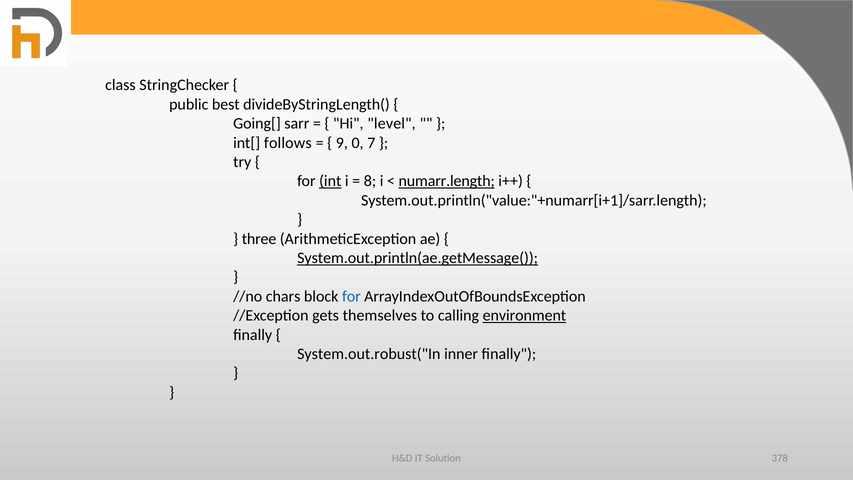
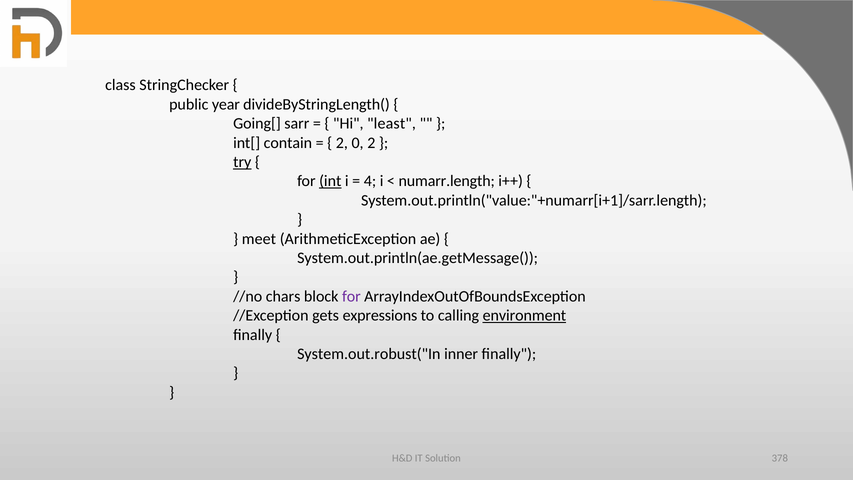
best: best -> year
level: level -> least
follows: follows -> contain
9 at (342, 143): 9 -> 2
0 7: 7 -> 2
try underline: none -> present
8: 8 -> 4
numarr.length underline: present -> none
three: three -> meet
System.out.println(ae.getMessage( underline: present -> none
for at (351, 296) colour: blue -> purple
themselves: themselves -> expressions
